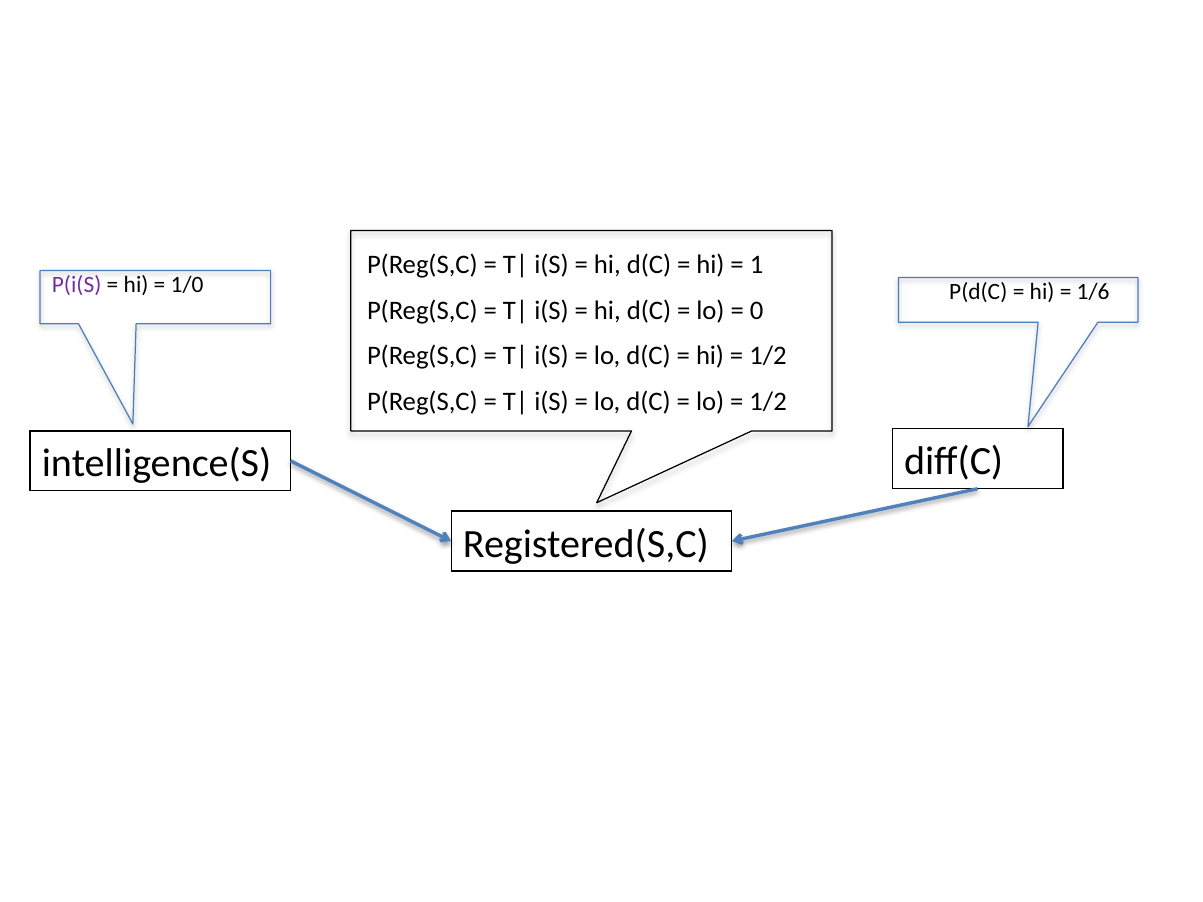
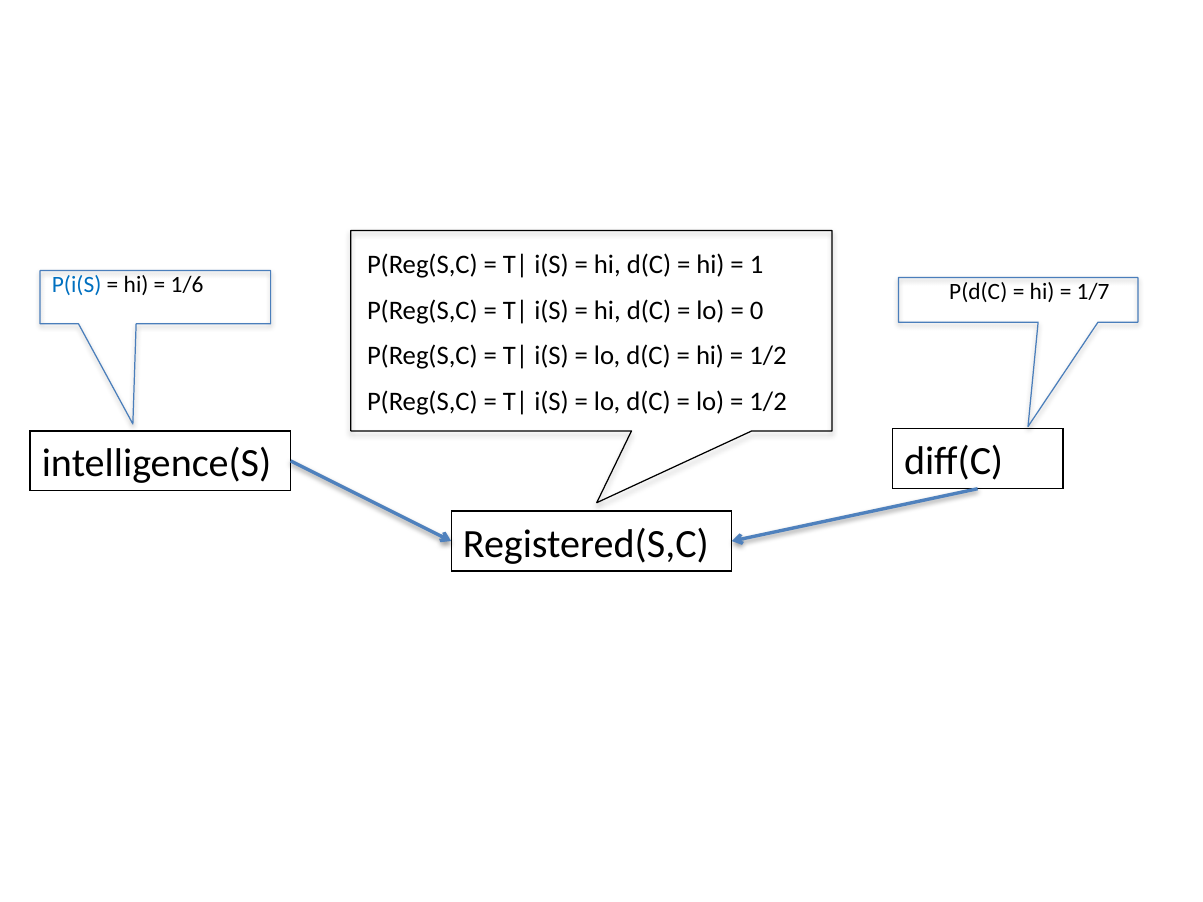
P(i(S colour: purple -> blue
1/0: 1/0 -> 1/6
1/6: 1/6 -> 1/7
